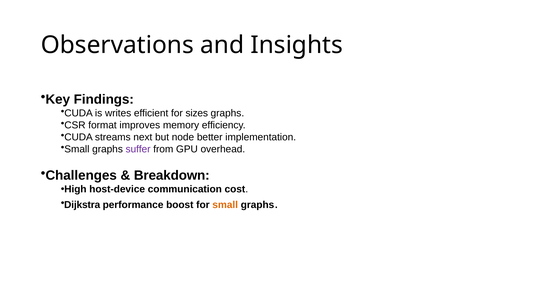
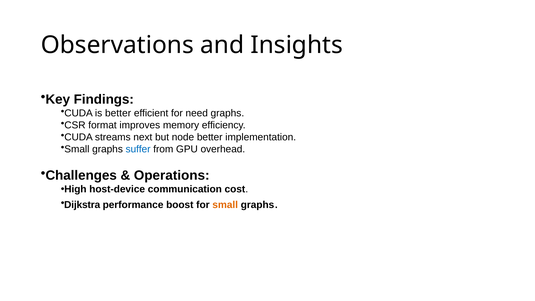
is writes: writes -> better
sizes: sizes -> need
suffer colour: purple -> blue
Breakdown: Breakdown -> Operations
